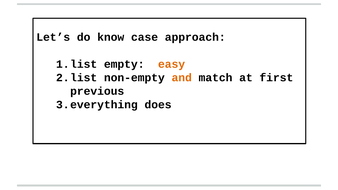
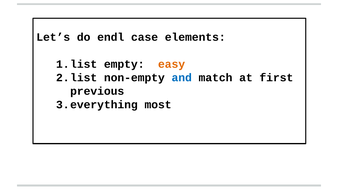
know: know -> endl
approach: approach -> elements
and colour: orange -> blue
does: does -> most
